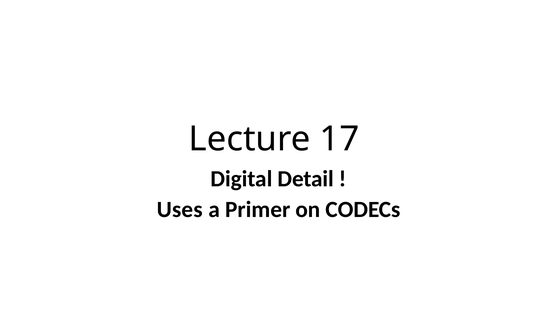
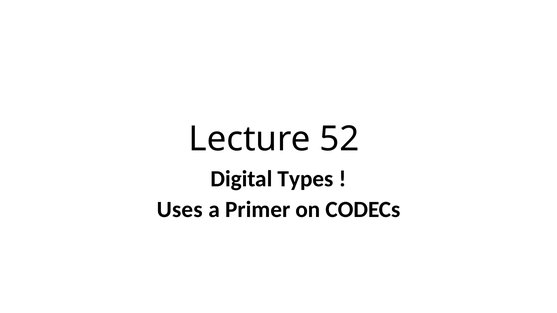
17: 17 -> 52
Detail: Detail -> Types
